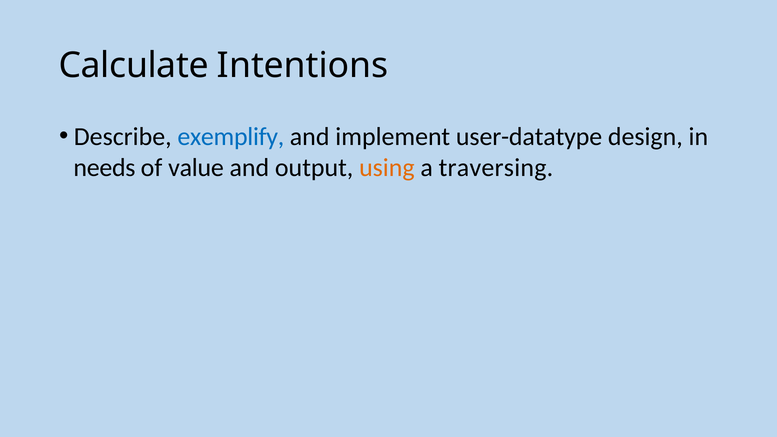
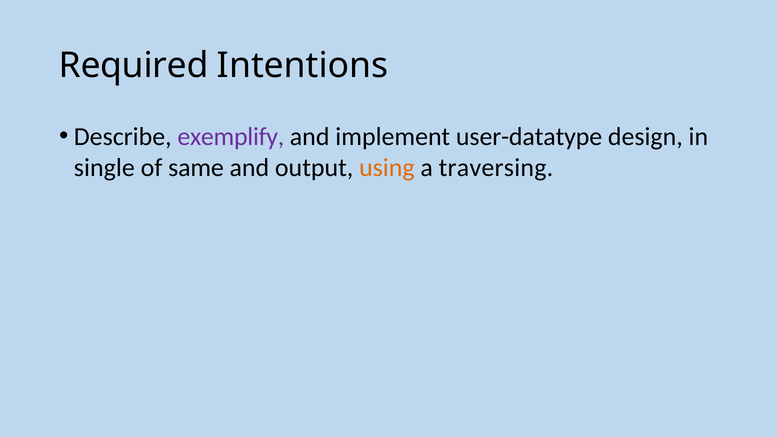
Calculate: Calculate -> Required
exemplify colour: blue -> purple
needs: needs -> single
value: value -> same
